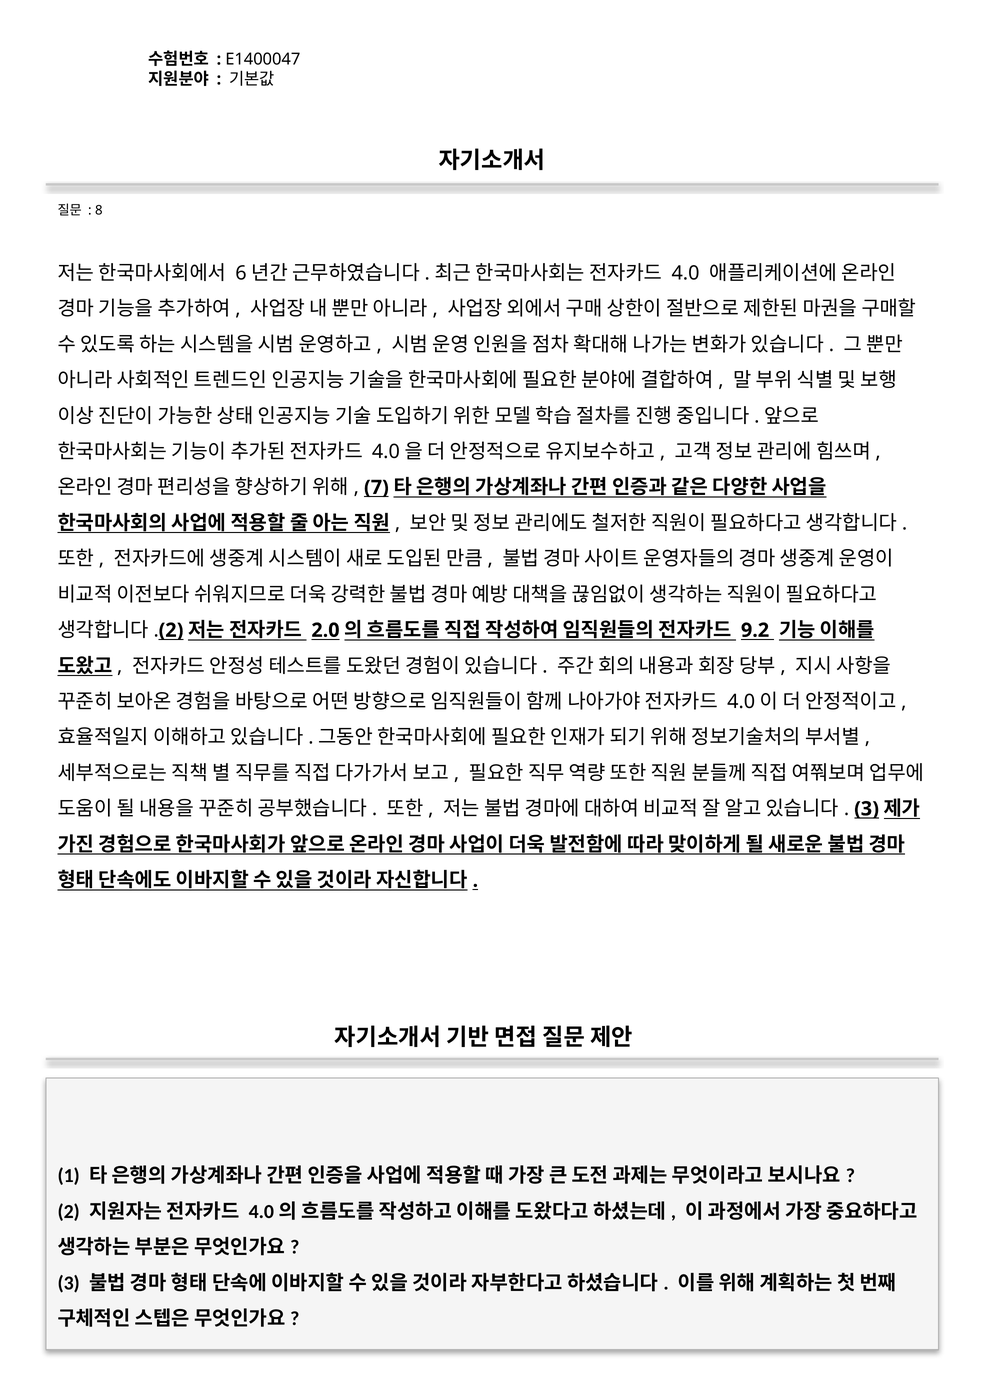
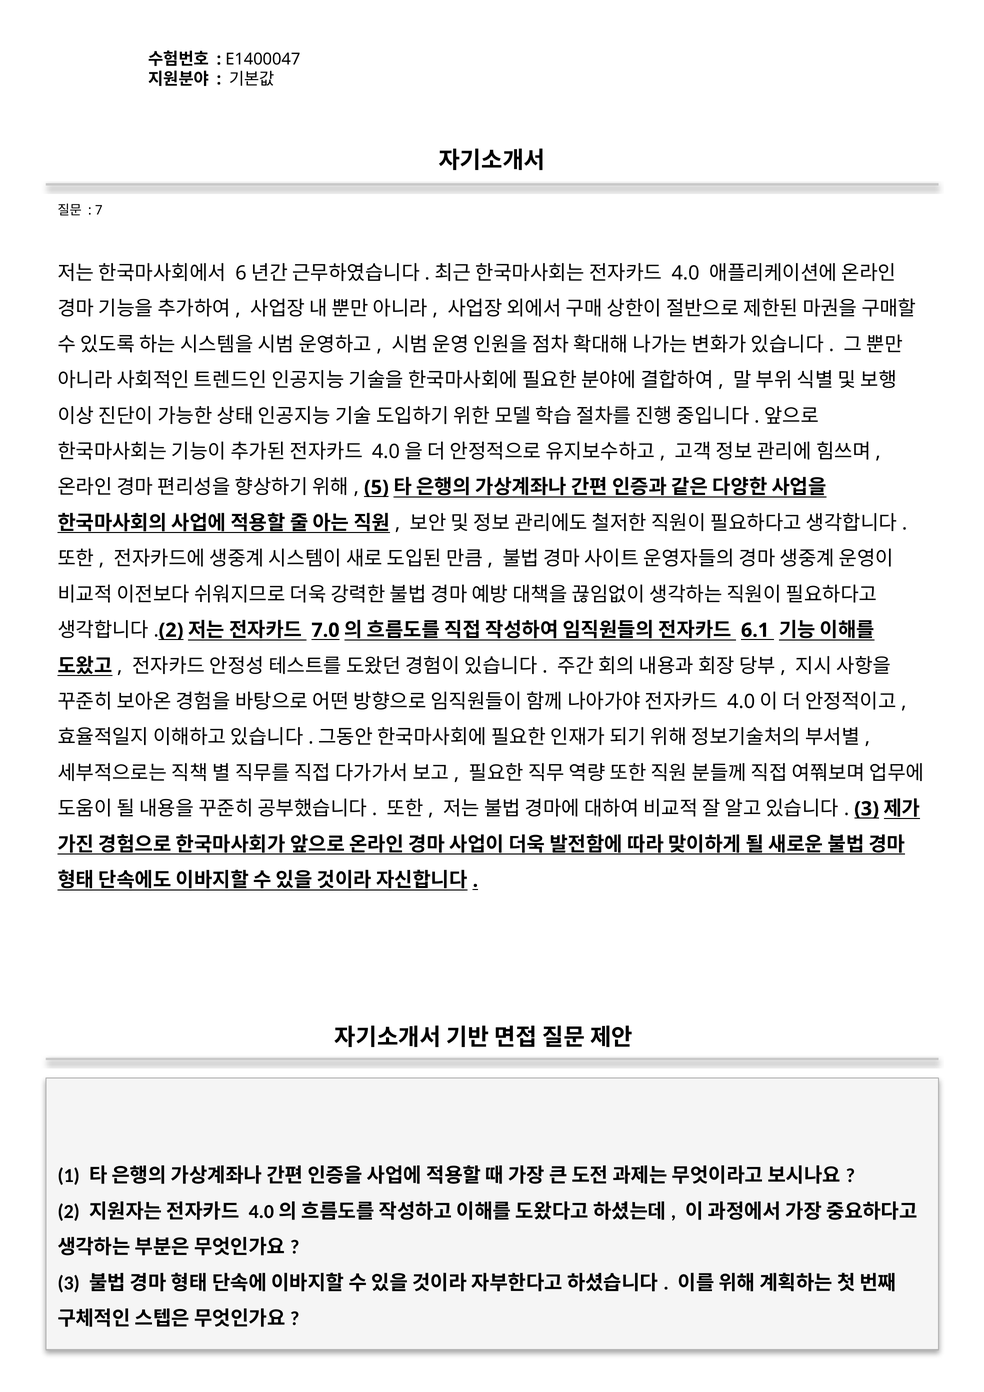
8: 8 -> 7
7: 7 -> 5
2.0: 2.0 -> 7.0
9.2: 9.2 -> 6.1
